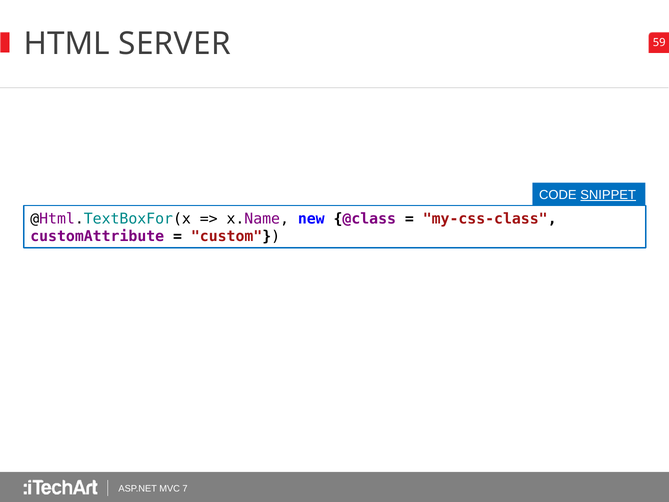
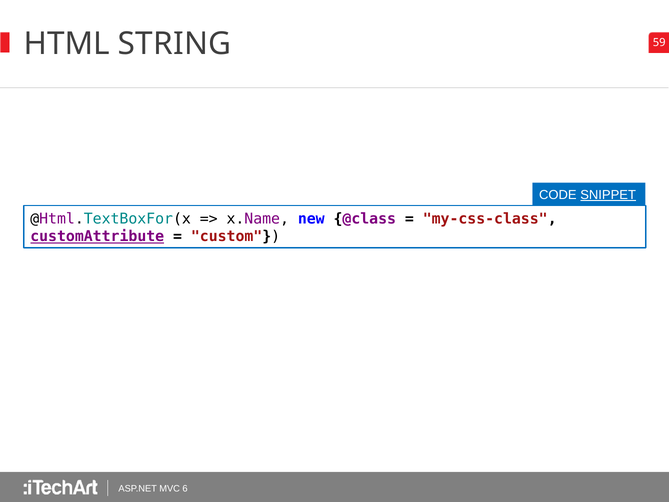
SERVER: SERVER -> STRING
customAttribute underline: none -> present
7: 7 -> 6
